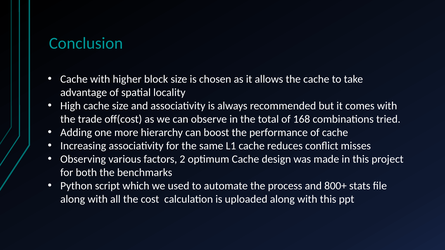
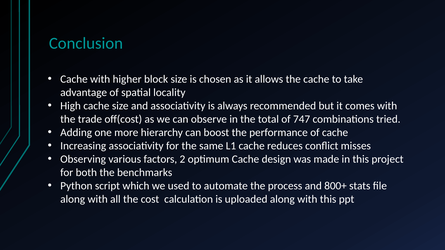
168: 168 -> 747
